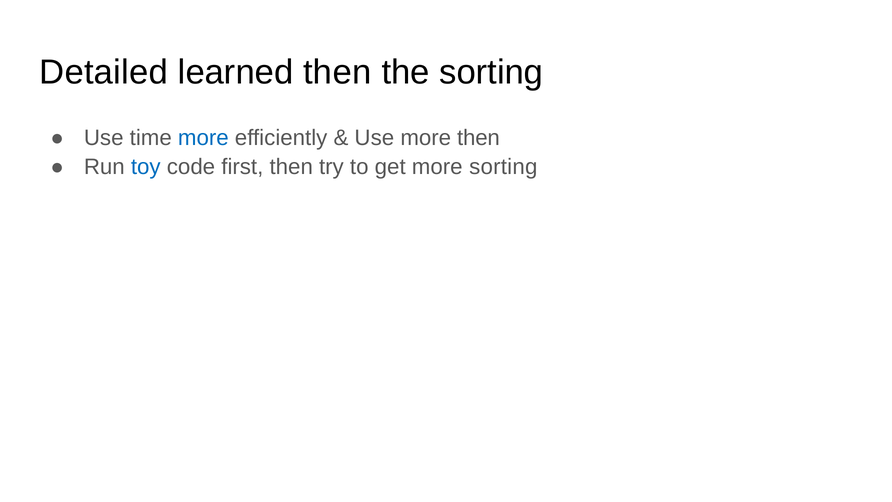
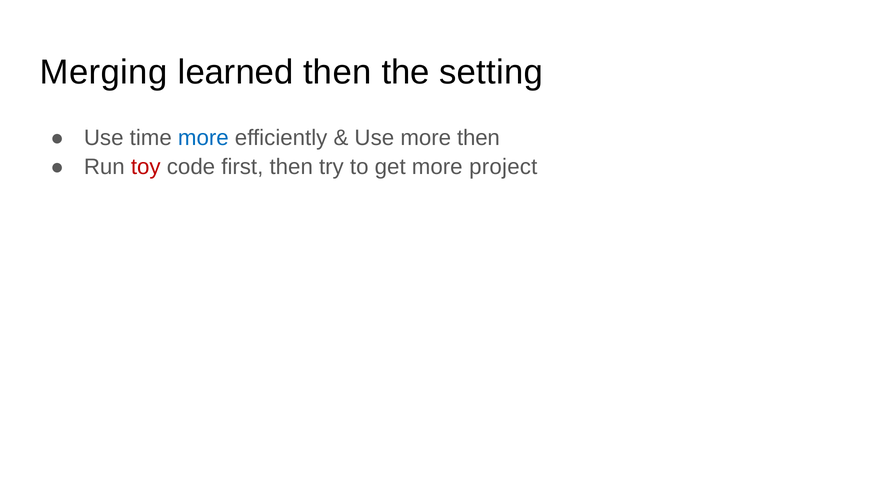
Detailed: Detailed -> Merging
the sorting: sorting -> setting
toy colour: blue -> red
more sorting: sorting -> project
